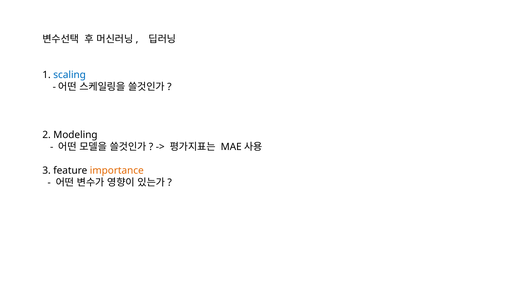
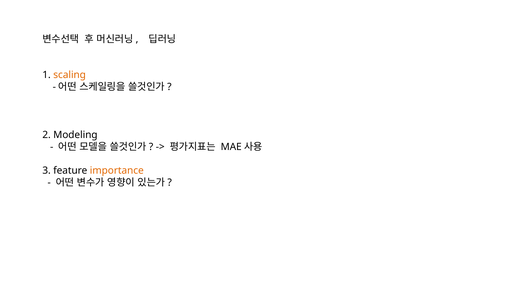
scaling colour: blue -> orange
